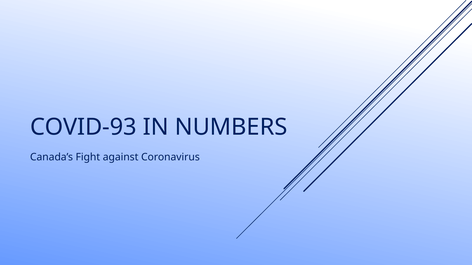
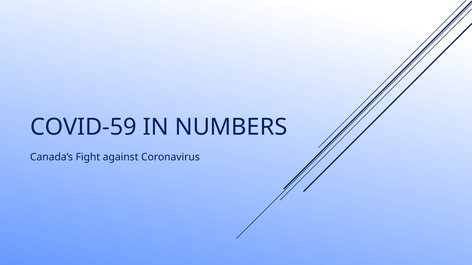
COVID-93: COVID-93 -> COVID-59
